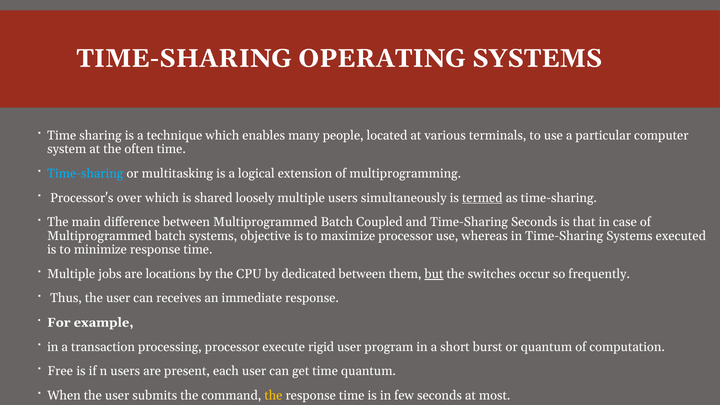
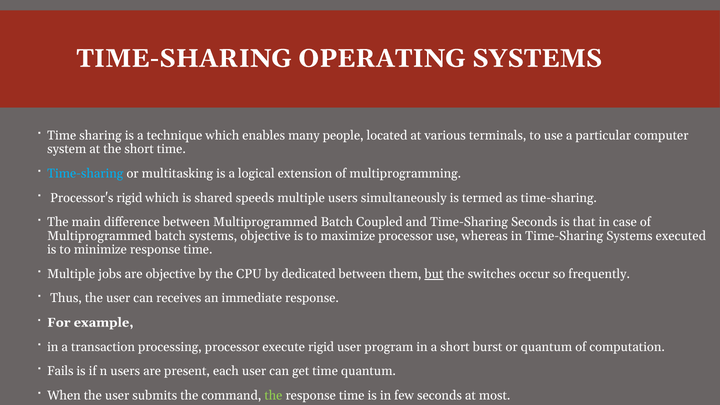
the often: often -> short
Processor's over: over -> rigid
loosely: loosely -> speeds
termed underline: present -> none
are locations: locations -> objective
Free: Free -> Fails
the at (273, 395) colour: yellow -> light green
